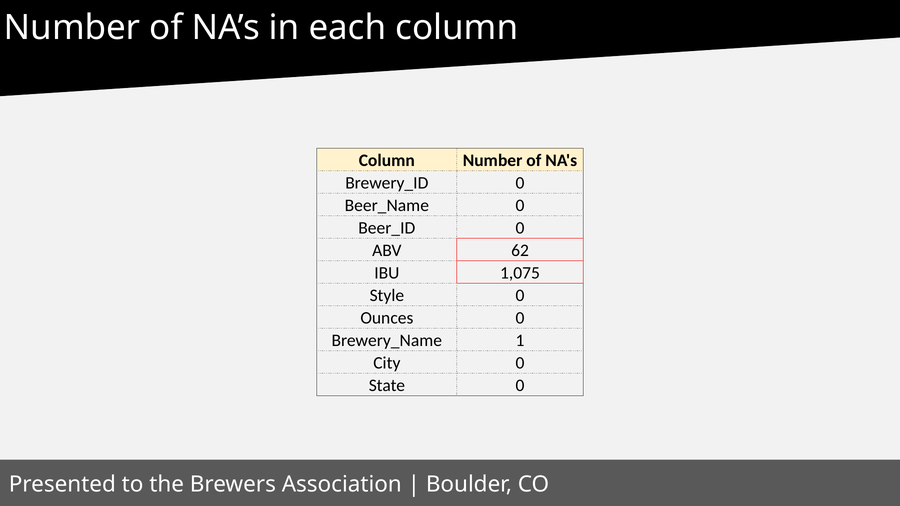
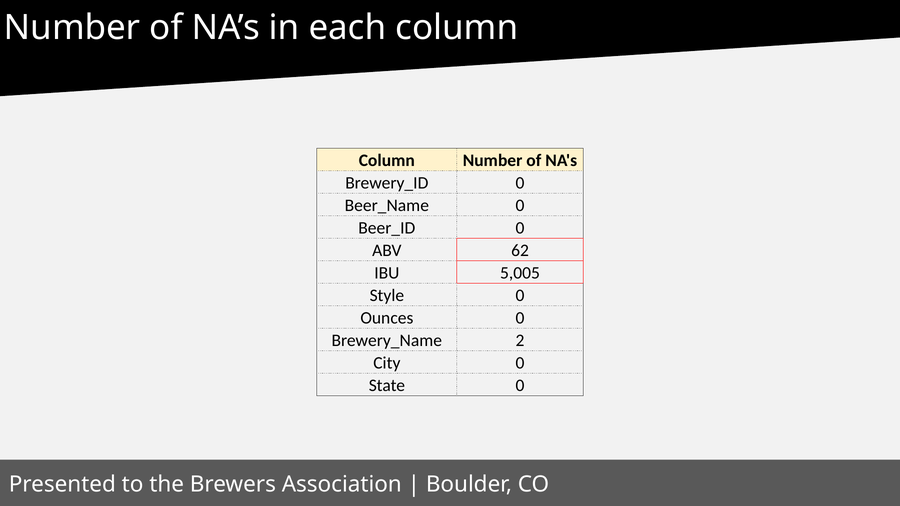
1,075: 1,075 -> 5,005
1: 1 -> 2
